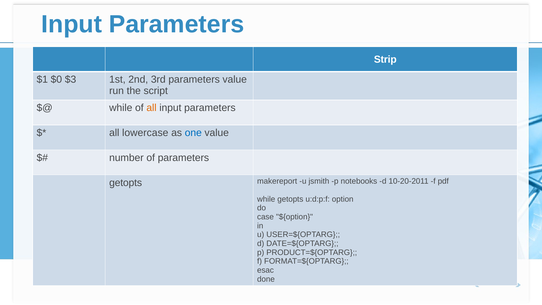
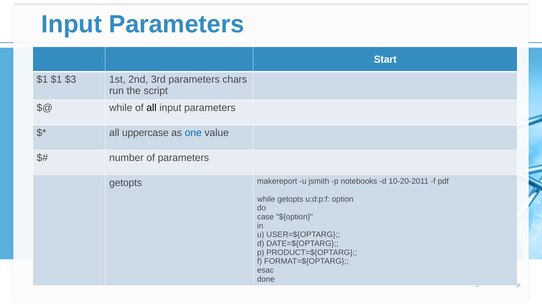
Strip: Strip -> Start
$1 $0: $0 -> $1
parameters value: value -> chars
all at (151, 108) colour: orange -> black
lowercase: lowercase -> uppercase
